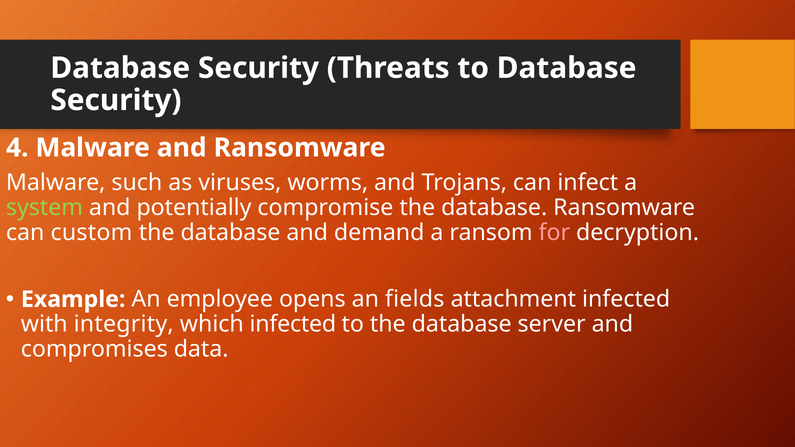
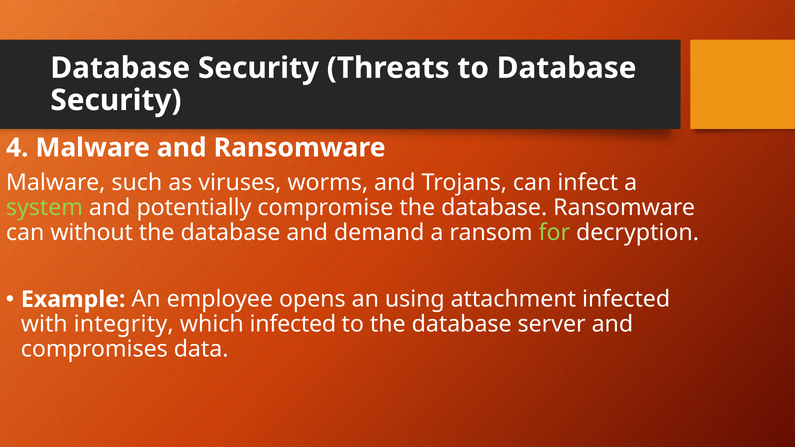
custom: custom -> without
for colour: pink -> light green
fields: fields -> using
